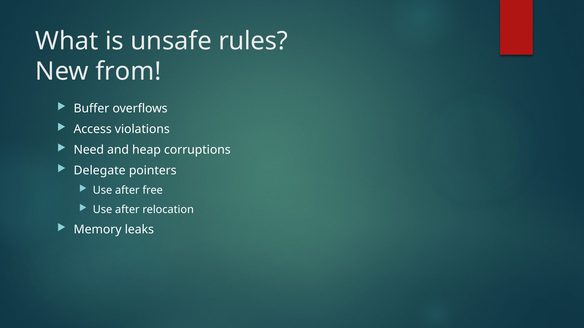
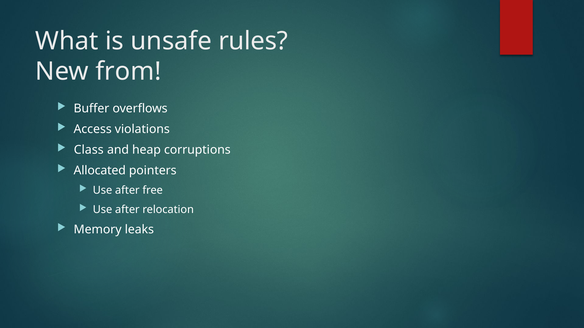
Need: Need -> Class
Delegate: Delegate -> Allocated
